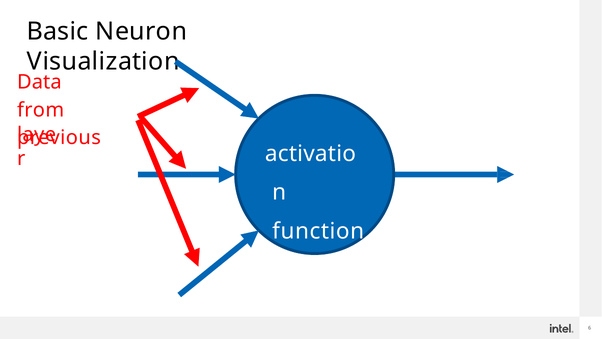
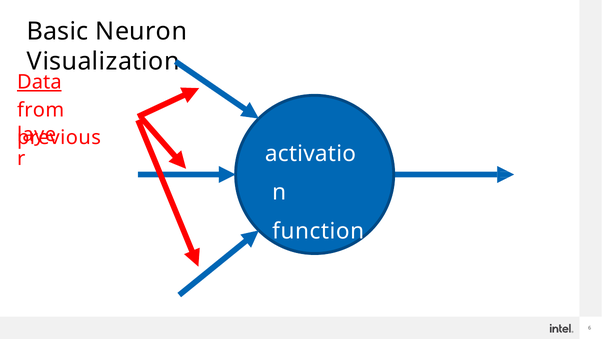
Data underline: none -> present
